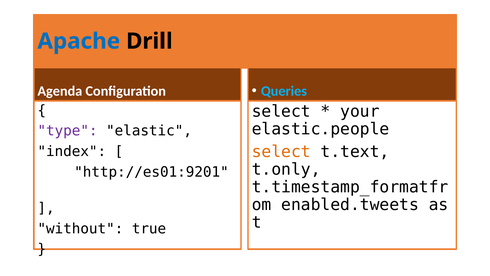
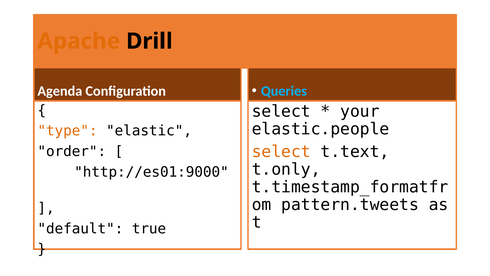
Apache colour: blue -> orange
type colour: purple -> orange
index: index -> order
http://es01:9201: http://es01:9201 -> http://es01:9000
enabled.tweets: enabled.tweets -> pattern.tweets
without: without -> default
